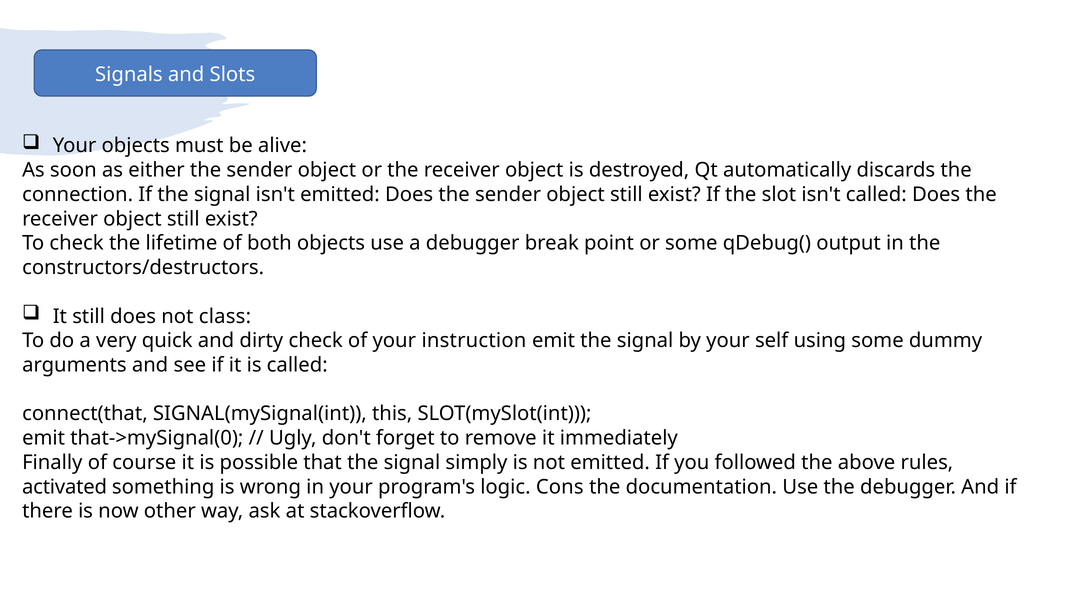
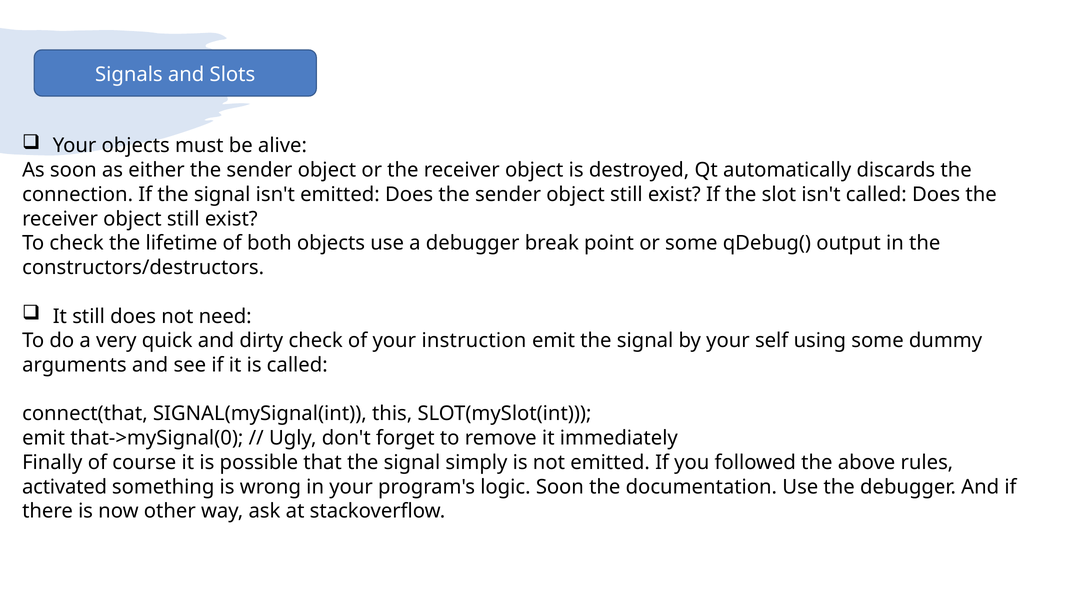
class: class -> need
logic Cons: Cons -> Soon
